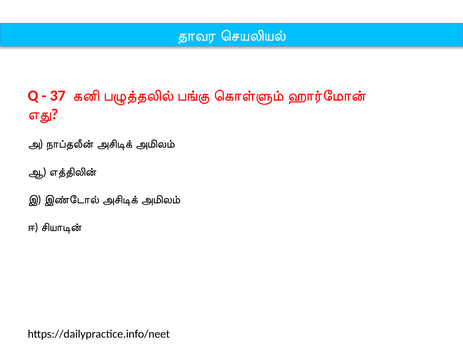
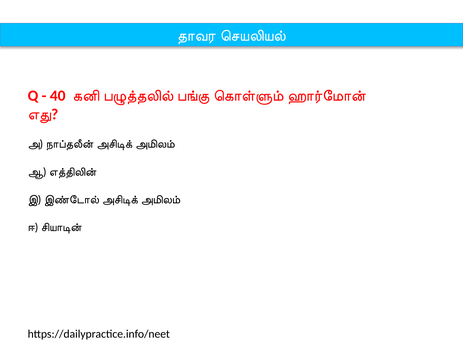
37: 37 -> 40
